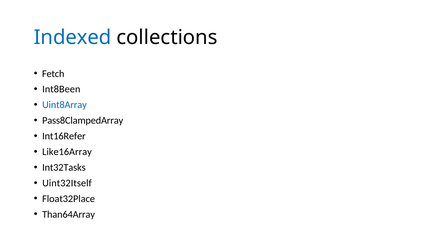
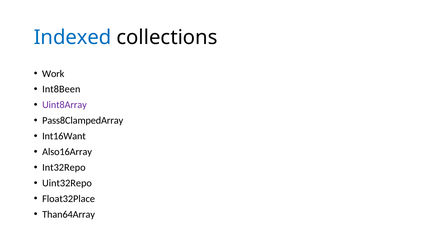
Fetch: Fetch -> Work
Uint8Array colour: blue -> purple
Int16Refer: Int16Refer -> Int16Want
Like16Array: Like16Array -> Also16Array
Int32Tasks: Int32Tasks -> Int32Repo
Uint32Itself: Uint32Itself -> Uint32Repo
